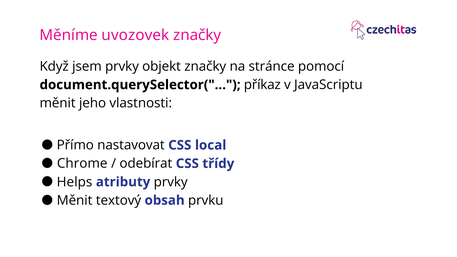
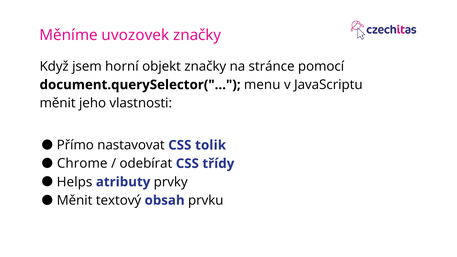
jsem prvky: prvky -> horní
příkaz: příkaz -> menu
local: local -> tolik
